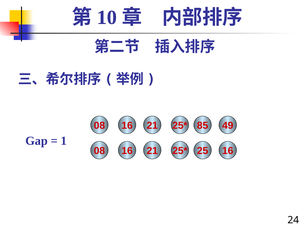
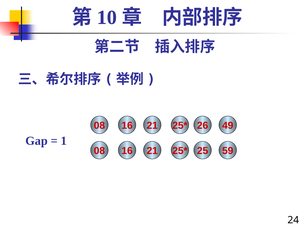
85: 85 -> 26
25 16: 16 -> 59
